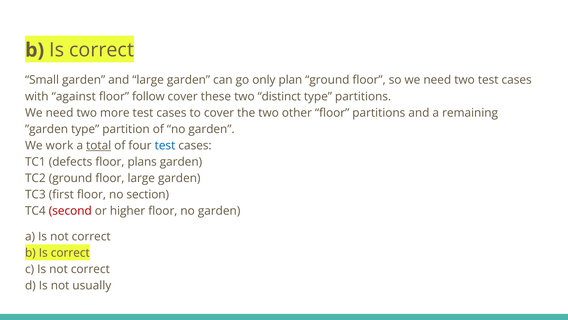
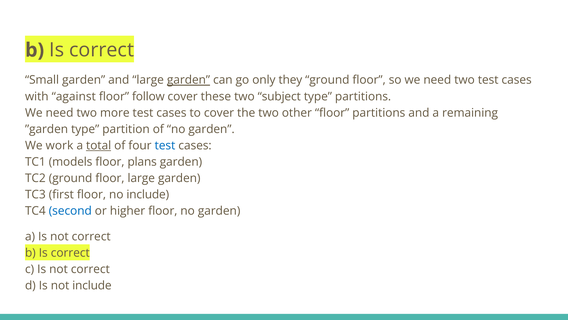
garden at (188, 80) underline: none -> present
plan: plan -> they
distinct: distinct -> subject
defects: defects -> models
no section: section -> include
second colour: red -> blue
not usually: usually -> include
